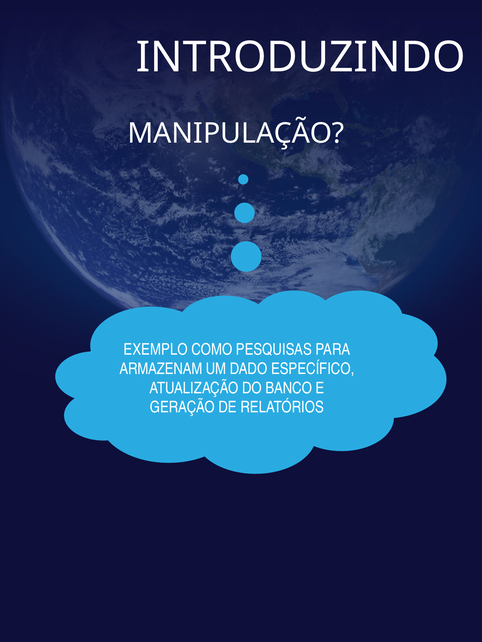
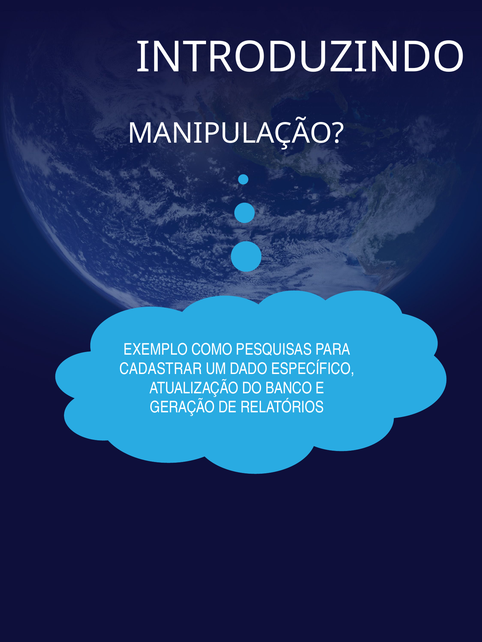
ARMAZENAM: ARMAZENAM -> CADASTRAR
